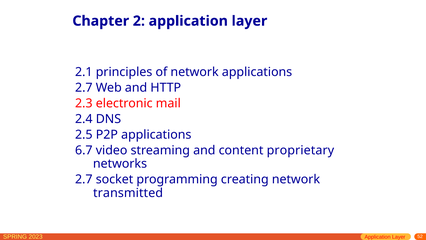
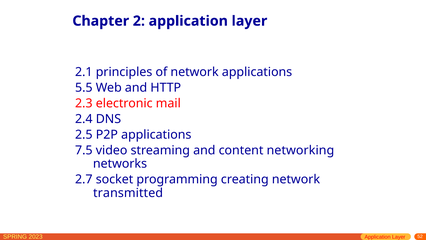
2.7 at (84, 88): 2.7 -> 5.5
6.7: 6.7 -> 7.5
proprietary: proprietary -> networking
